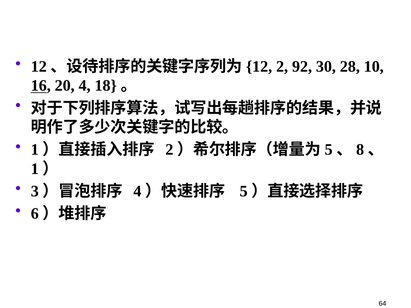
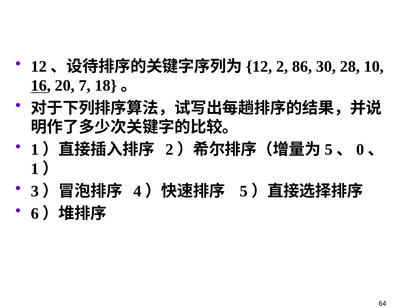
92: 92 -> 86
20 4: 4 -> 7
8: 8 -> 0
